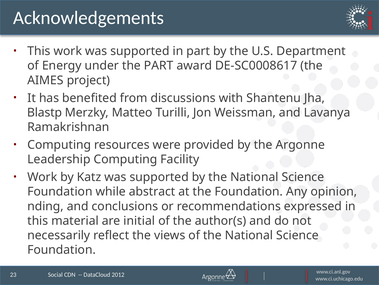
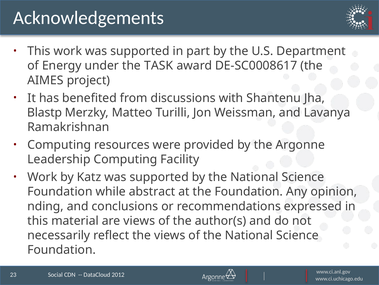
the PART: PART -> TASK
are initial: initial -> views
